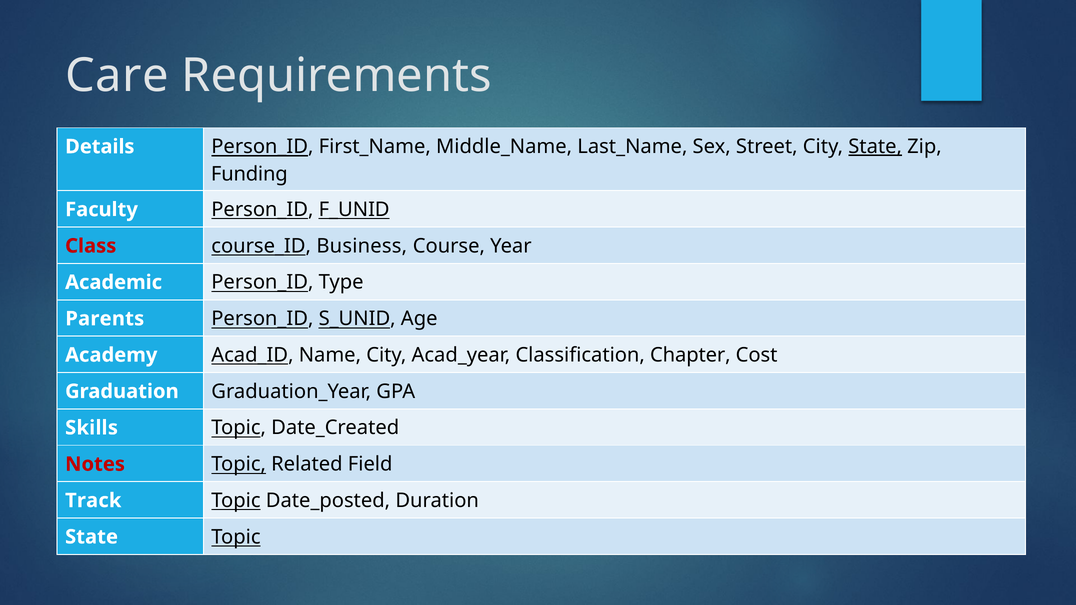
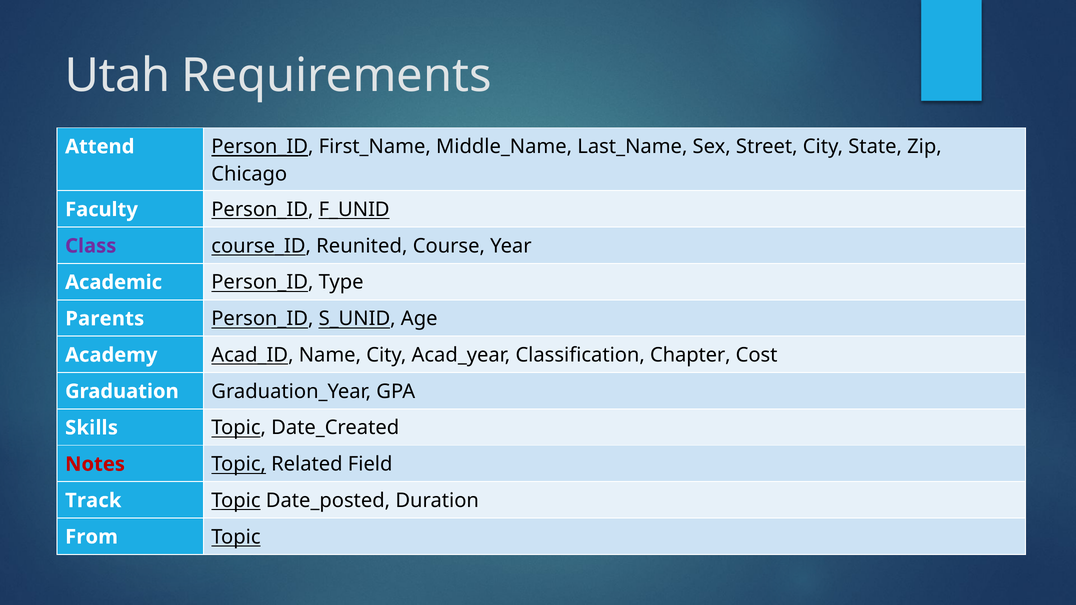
Care: Care -> Utah
Details: Details -> Attend
State at (875, 147) underline: present -> none
Funding: Funding -> Chicago
Class colour: red -> purple
Business: Business -> Reunited
State at (92, 537): State -> From
